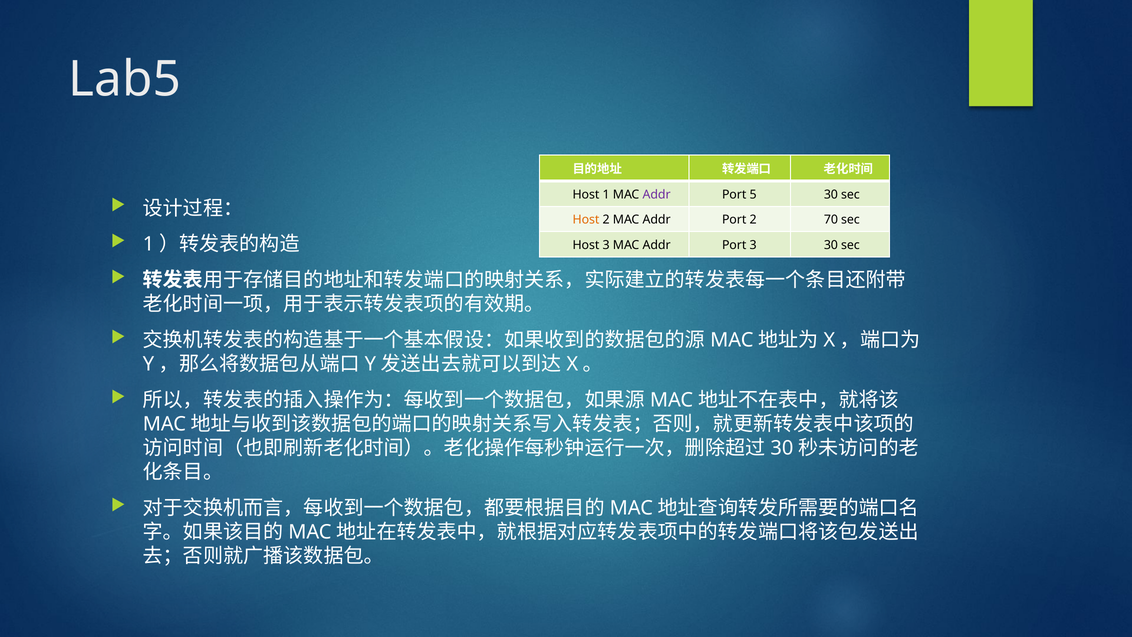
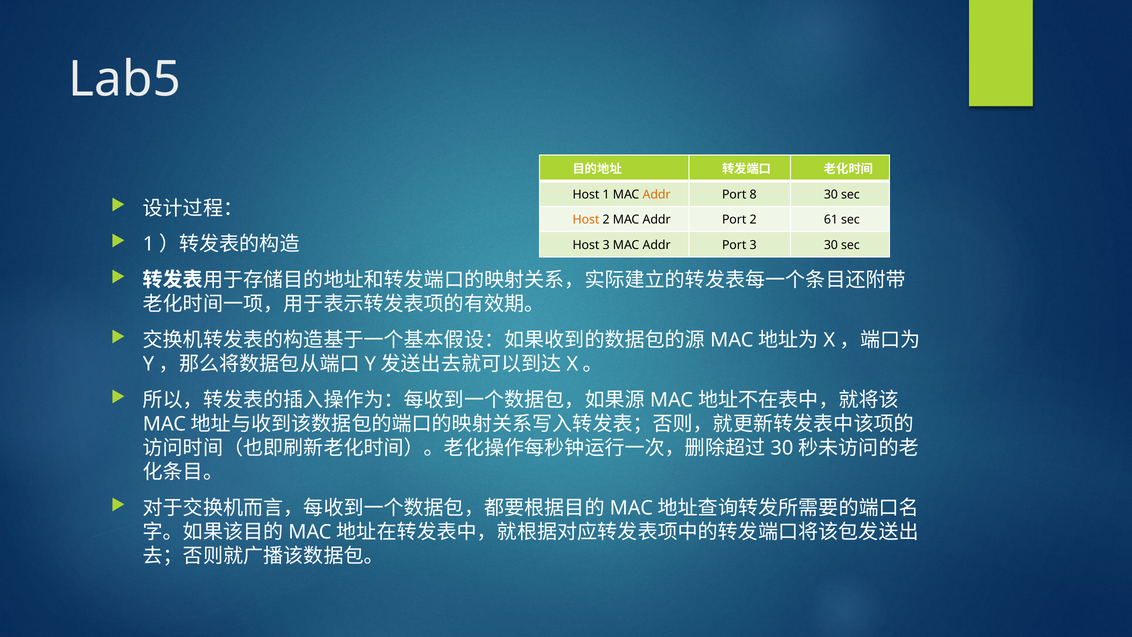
Addr at (657, 194) colour: purple -> orange
5: 5 -> 8
70: 70 -> 61
